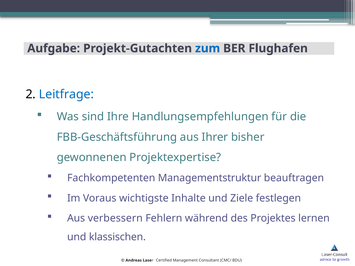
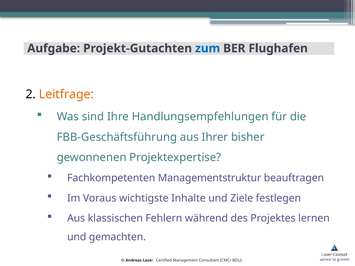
Leitfrage colour: blue -> orange
verbessern: verbessern -> klassischen
klassischen: klassischen -> gemachten
